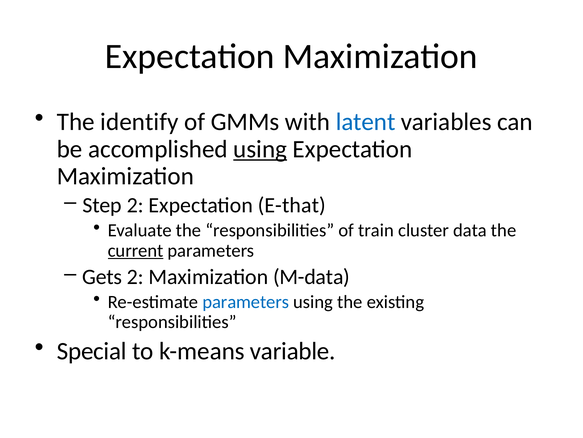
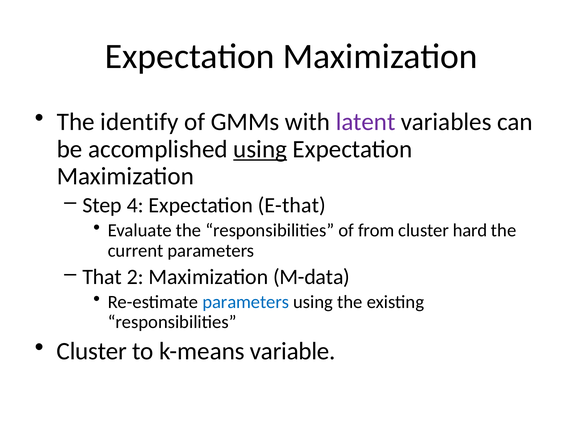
latent colour: blue -> purple
Step 2: 2 -> 4
train: train -> from
data: data -> hard
current underline: present -> none
Gets: Gets -> That
Special at (92, 351): Special -> Cluster
